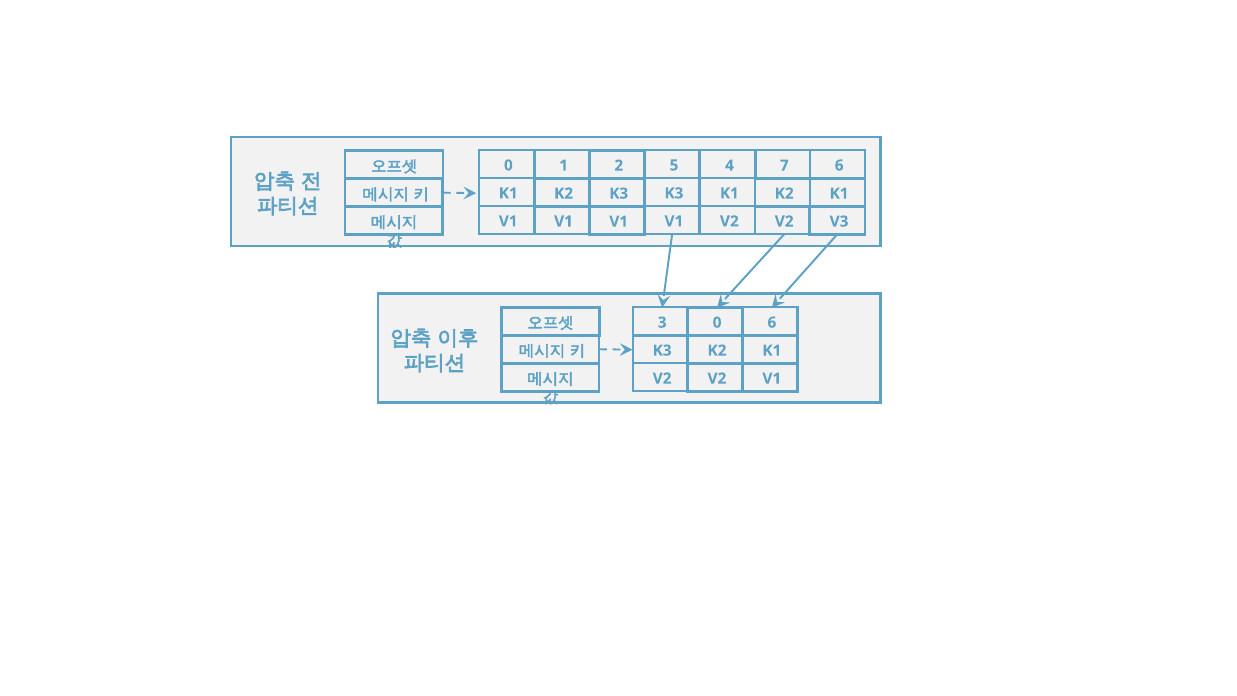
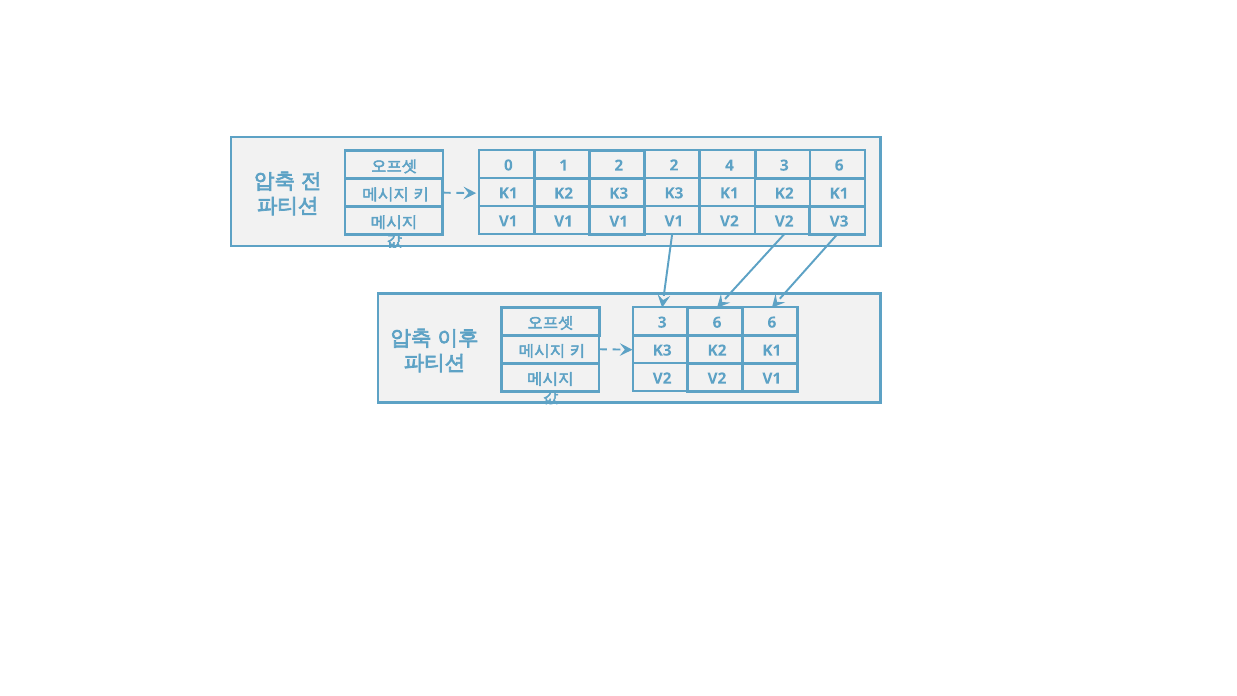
2 5: 5 -> 2
4 7: 7 -> 3
0 at (717, 322): 0 -> 6
